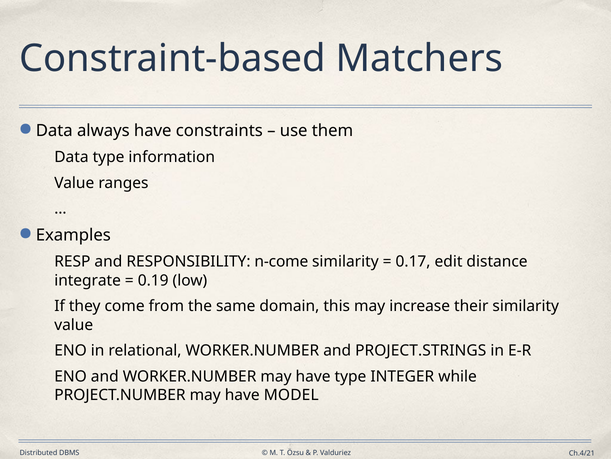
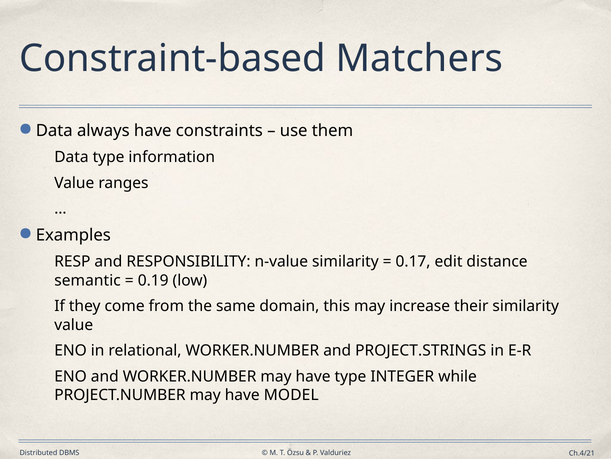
n-come: n-come -> n-value
integrate: integrate -> semantic
